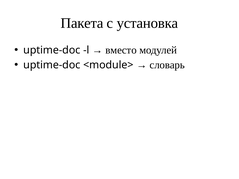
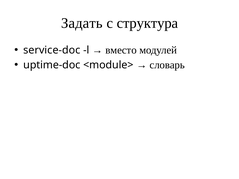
Пакета: Пакета -> Задать
установка: установка -> структура
uptime-doc at (52, 50): uptime-doc -> service-doc
